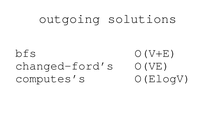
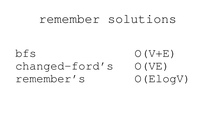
outgoing: outgoing -> remember
computes’s: computes’s -> remember’s
